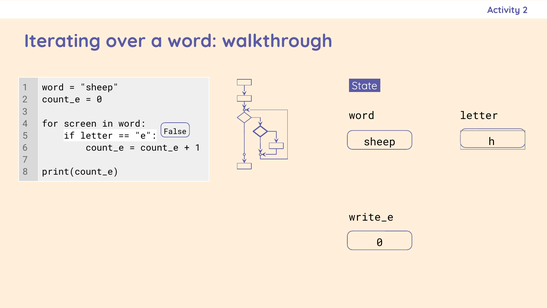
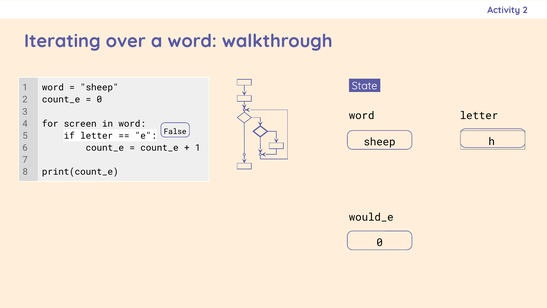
write_e: write_e -> would_e
